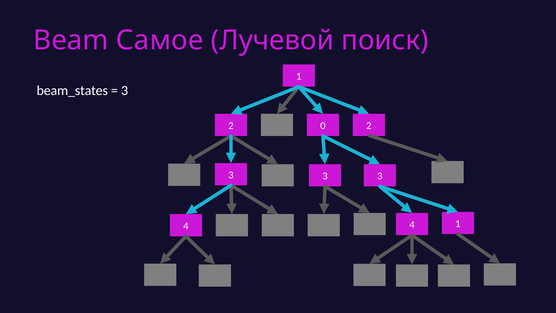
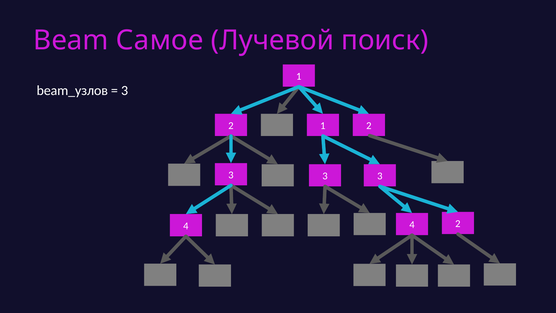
beam_states: beam_states -> beam_узлов
2 0: 0 -> 1
1 at (458, 224): 1 -> 2
